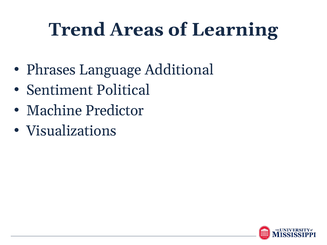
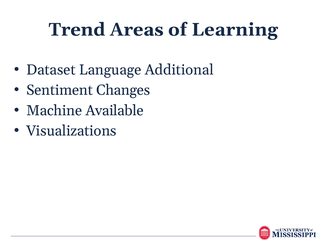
Phrases: Phrases -> Dataset
Political: Political -> Changes
Predictor: Predictor -> Available
